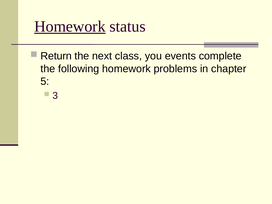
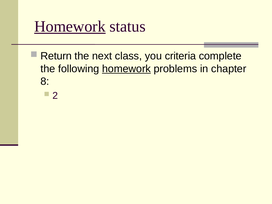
events: events -> criteria
homework at (126, 69) underline: none -> present
5: 5 -> 8
3: 3 -> 2
